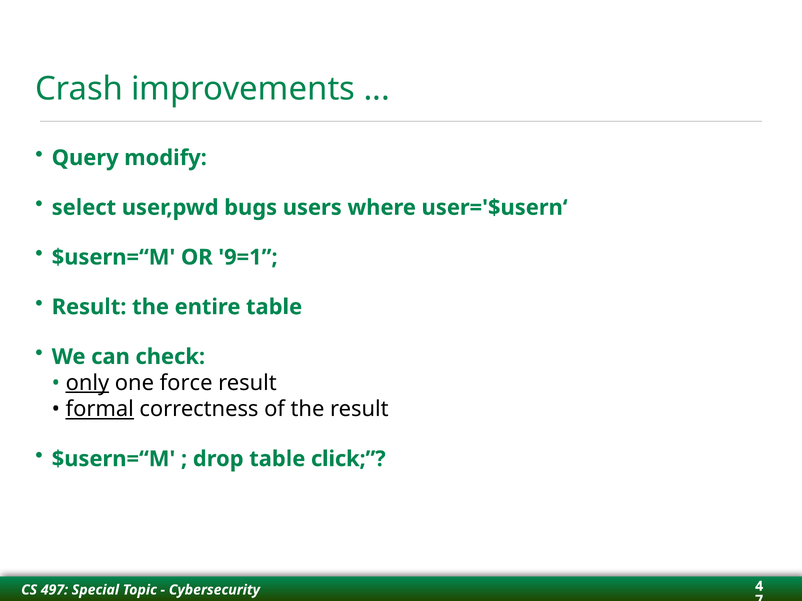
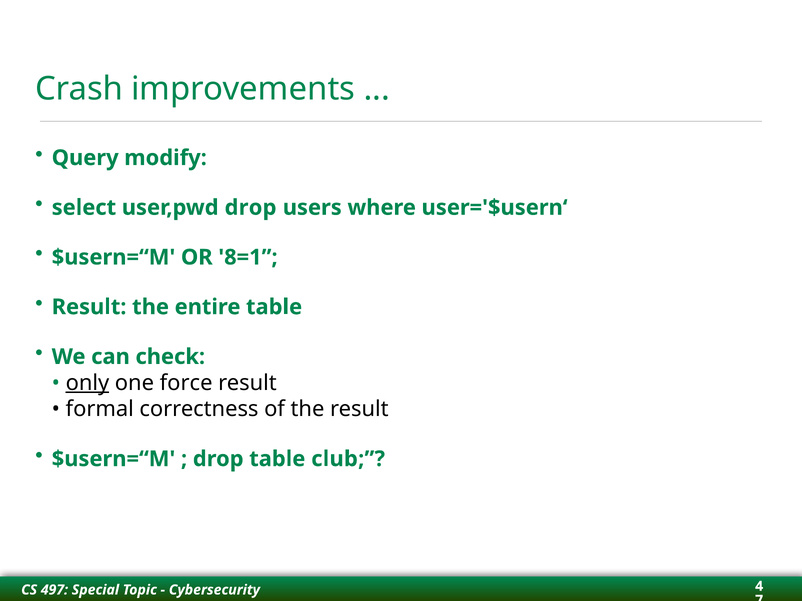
user,pwd bugs: bugs -> drop
9=1: 9=1 -> 8=1
formal underline: present -> none
click: click -> club
